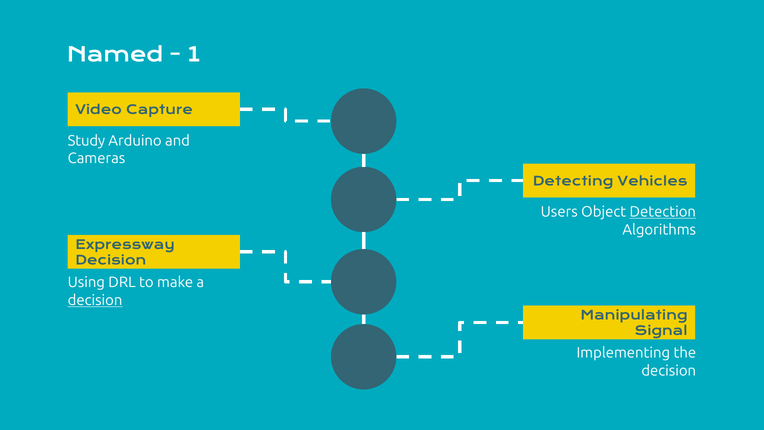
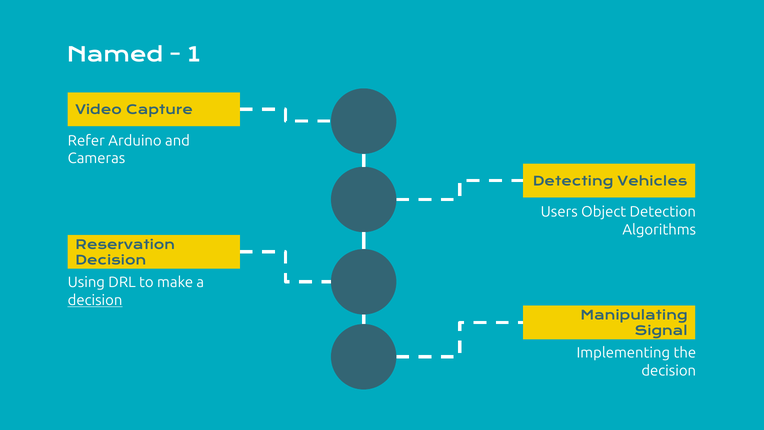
Study: Study -> Refer
Detection underline: present -> none
Expressway: Expressway -> Reservation
